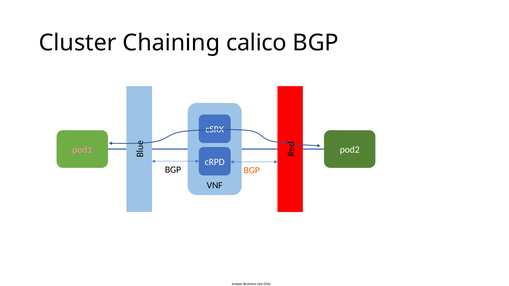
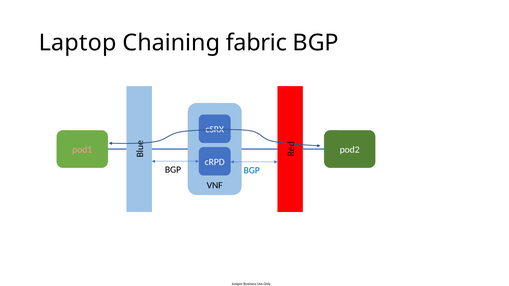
Cluster: Cluster -> Laptop
calico: calico -> fabric
BGP at (252, 170) colour: orange -> blue
